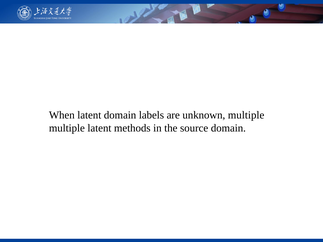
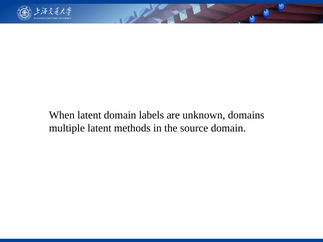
unknown multiple: multiple -> domains
